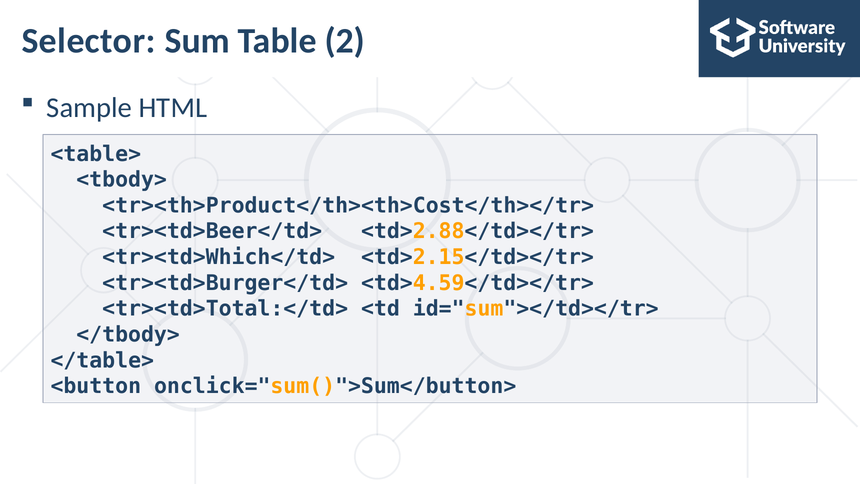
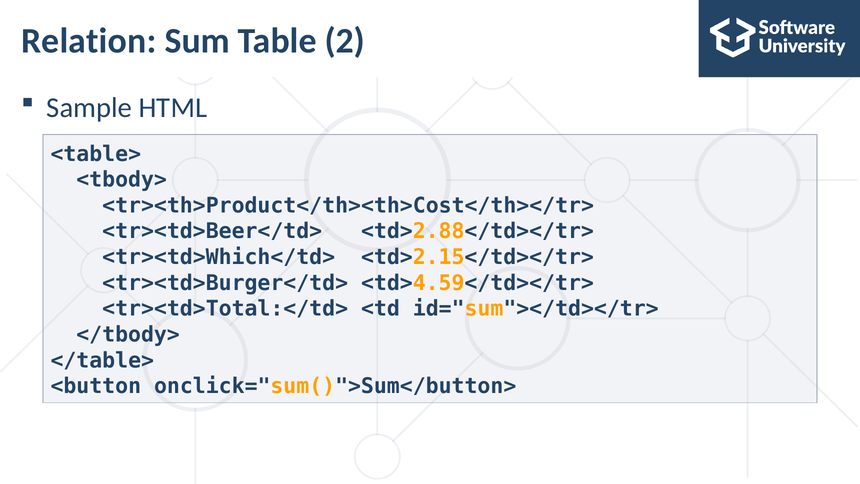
Selector: Selector -> Relation
